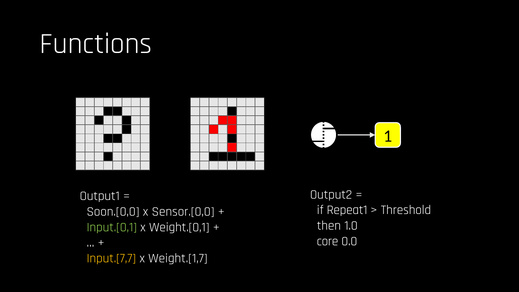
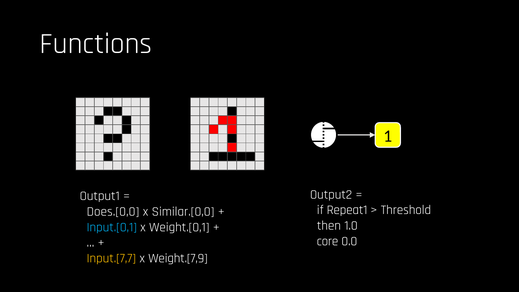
Soon.[0,0: Soon.[0,0 -> Does.[0,0
Sensor.[0,0: Sensor.[0,0 -> Similar.[0,0
Input.[0,1 colour: light green -> light blue
Weight.[1,7: Weight.[1,7 -> Weight.[7,9
